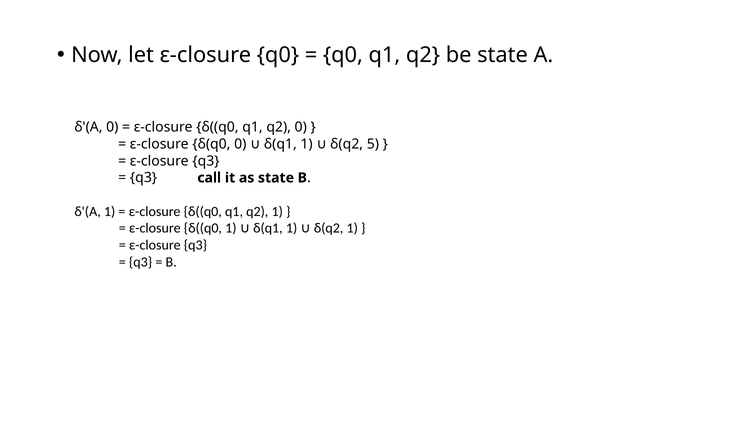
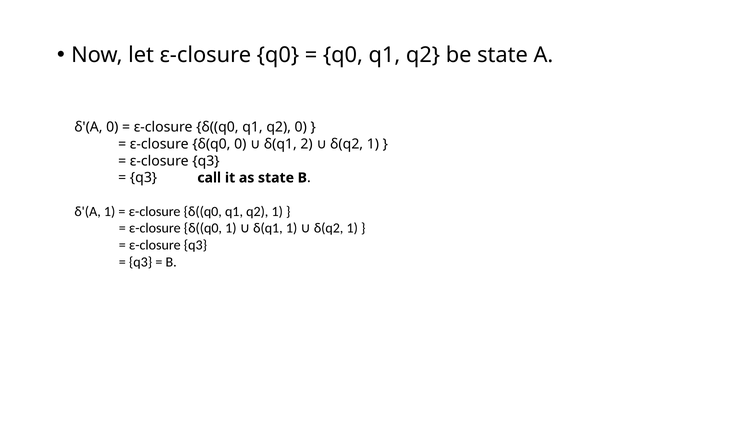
δ(q1 1: 1 -> 2
δ(q2 5: 5 -> 1
